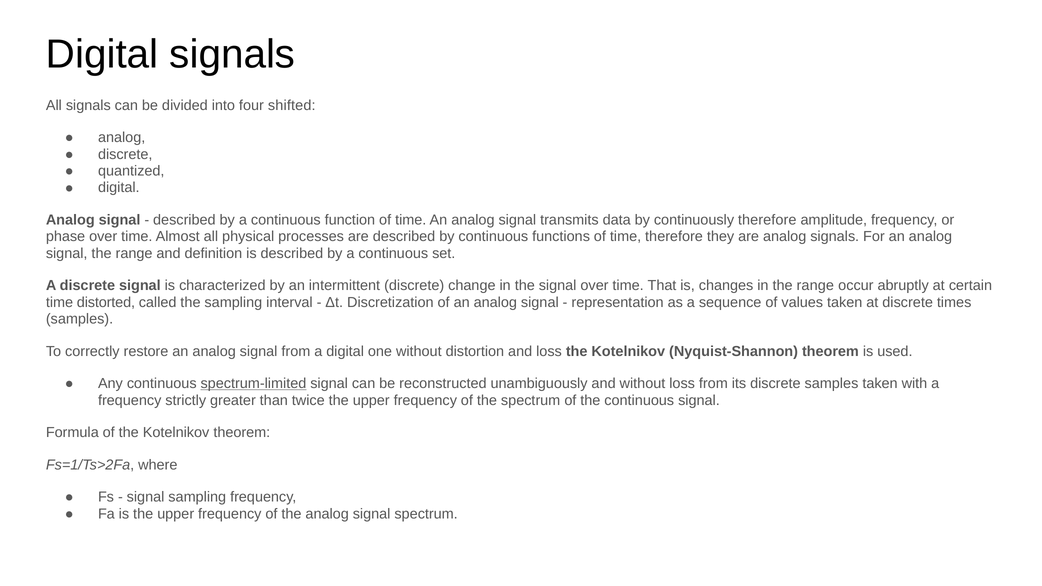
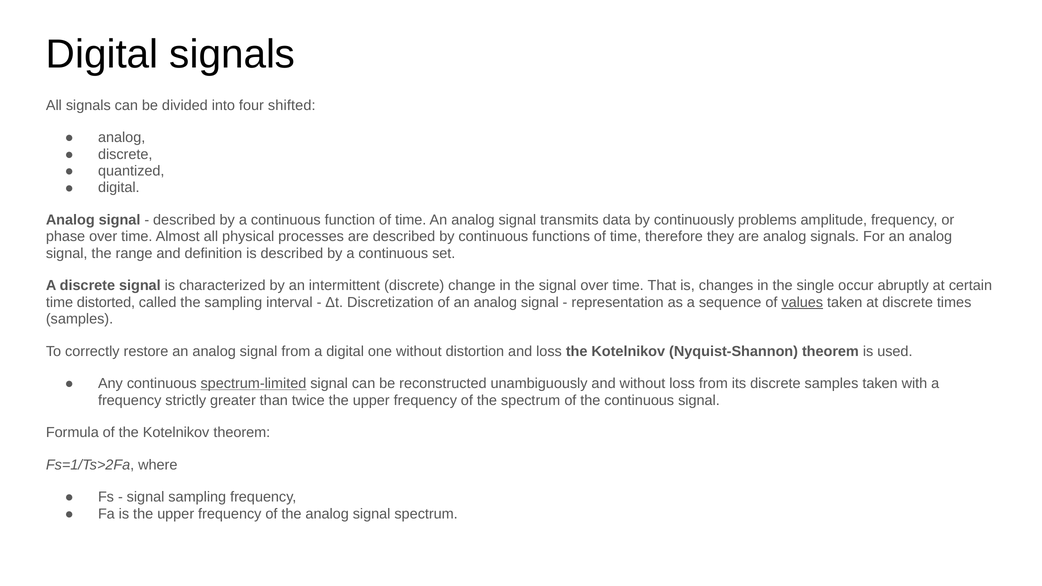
continuously therefore: therefore -> problems
in the range: range -> single
values underline: none -> present
